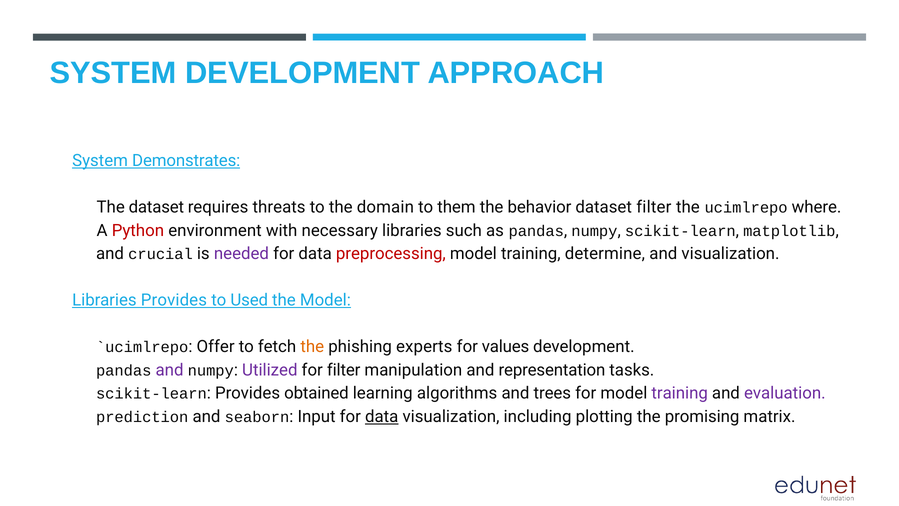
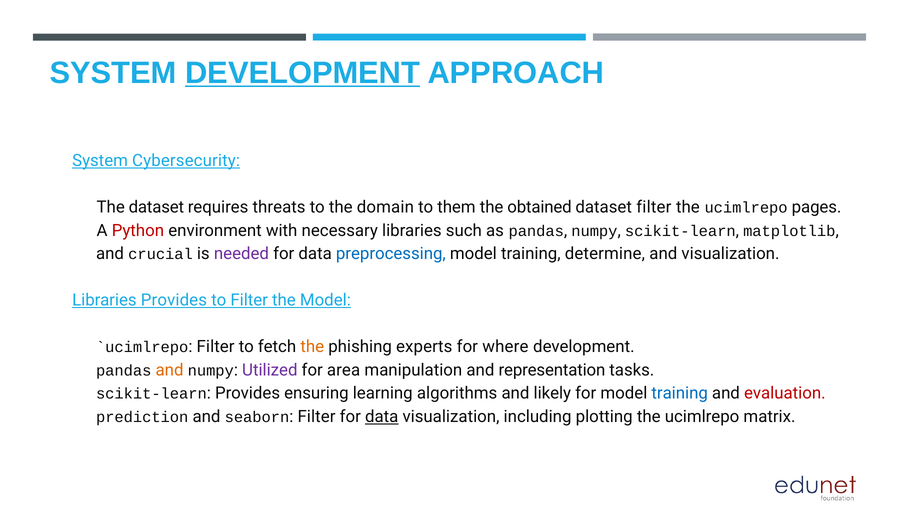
DEVELOPMENT at (303, 73) underline: none -> present
Demonstrates: Demonstrates -> Cybersecurity
behavior: behavior -> obtained
where: where -> pages
preprocessing colour: red -> blue
to Used: Used -> Filter
Offer at (216, 347): Offer -> Filter
values: values -> where
and at (170, 370) colour: purple -> orange
for filter: filter -> area
obtained: obtained -> ensuring
trees: trees -> likely
training at (680, 393) colour: purple -> blue
evaluation colour: purple -> red
seaborn Input: Input -> Filter
plotting the promising: promising -> ucimlrepo
